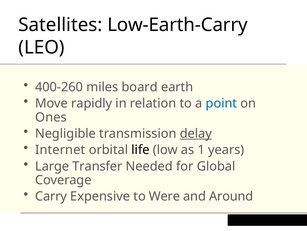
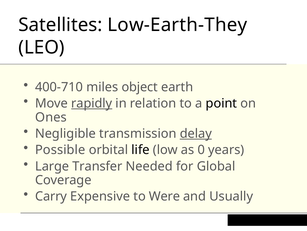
Low-Earth-Carry: Low-Earth-Carry -> Low-Earth-They
400-260: 400-260 -> 400-710
board: board -> object
rapidly underline: none -> present
point colour: blue -> black
Internet: Internet -> Possible
1: 1 -> 0
Around: Around -> Usually
